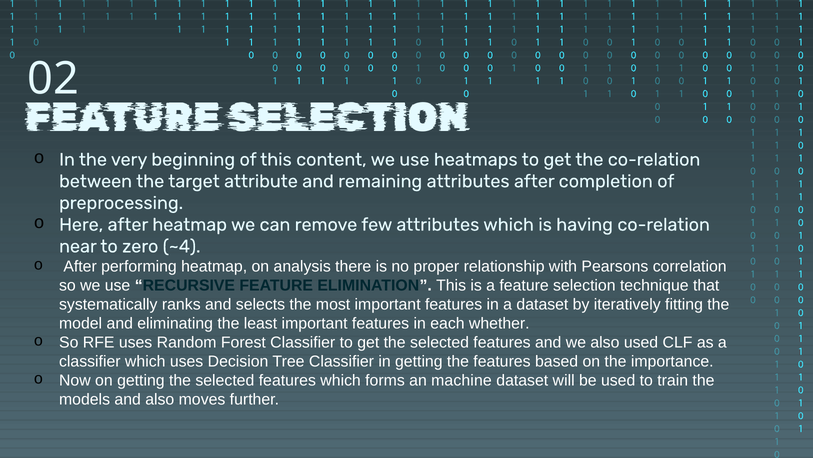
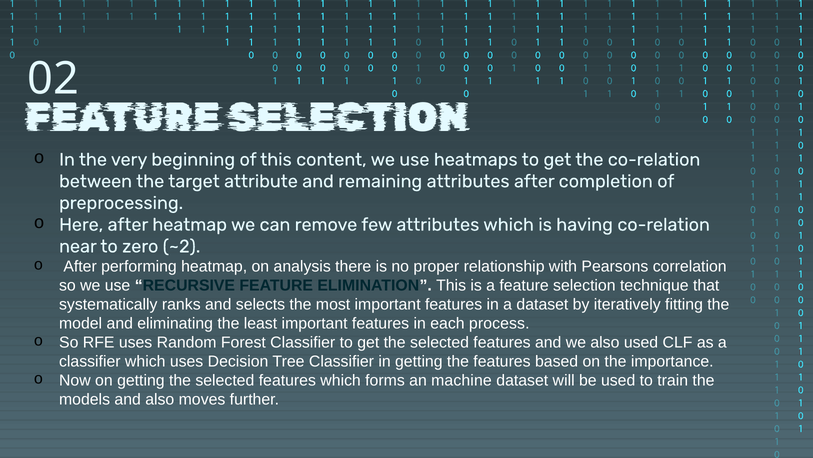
~4: ~4 -> ~2
whether: whether -> process
